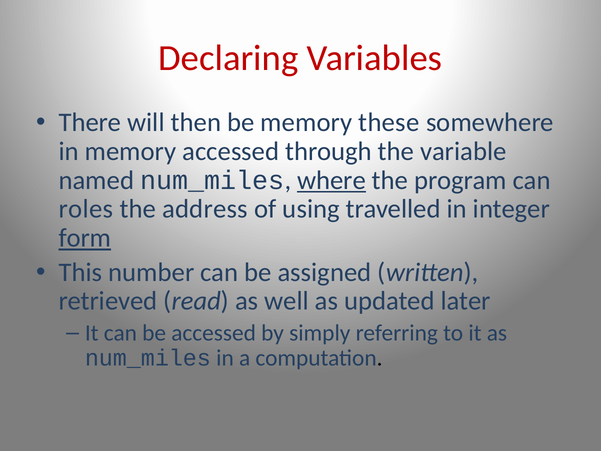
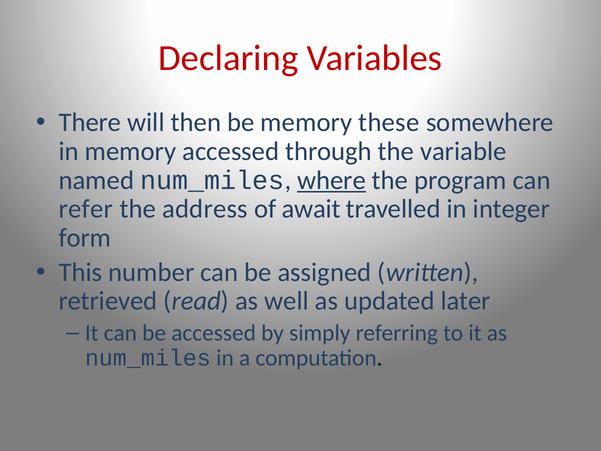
roles: roles -> refer
using: using -> await
form underline: present -> none
